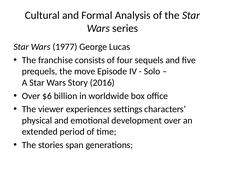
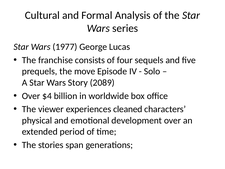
2016: 2016 -> 2089
$6: $6 -> $4
settings: settings -> cleaned
